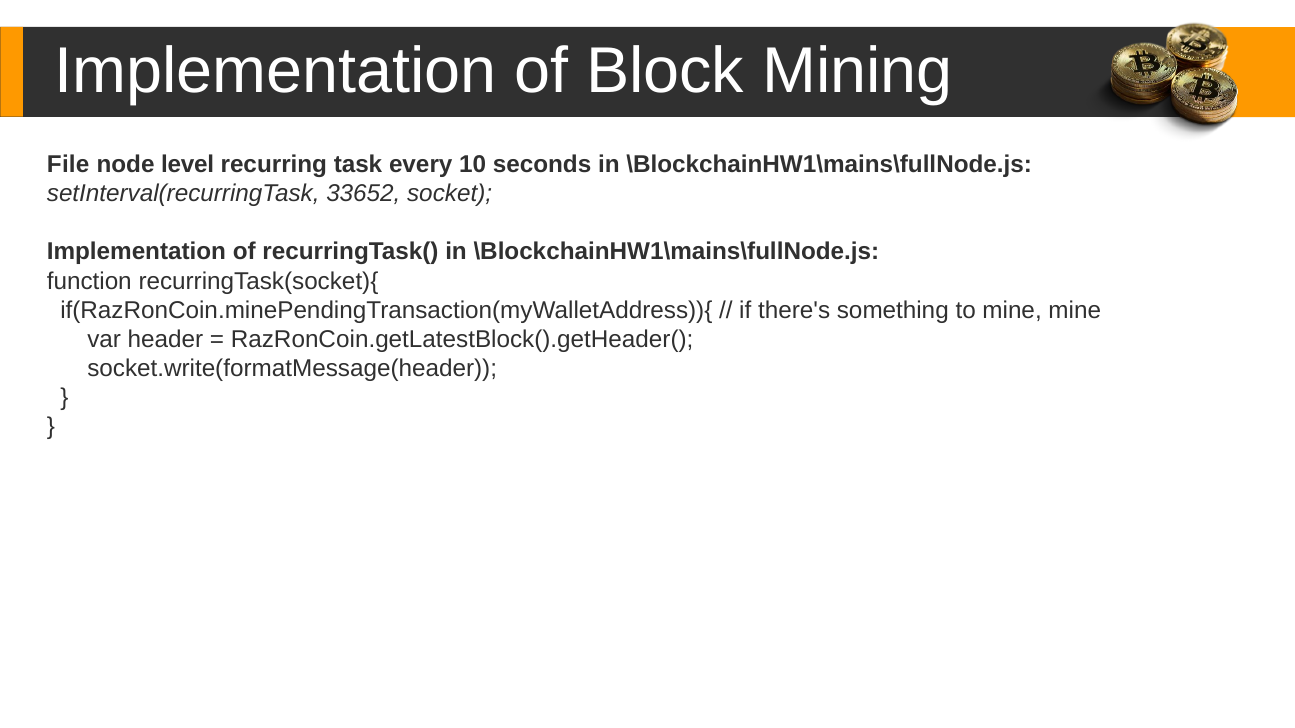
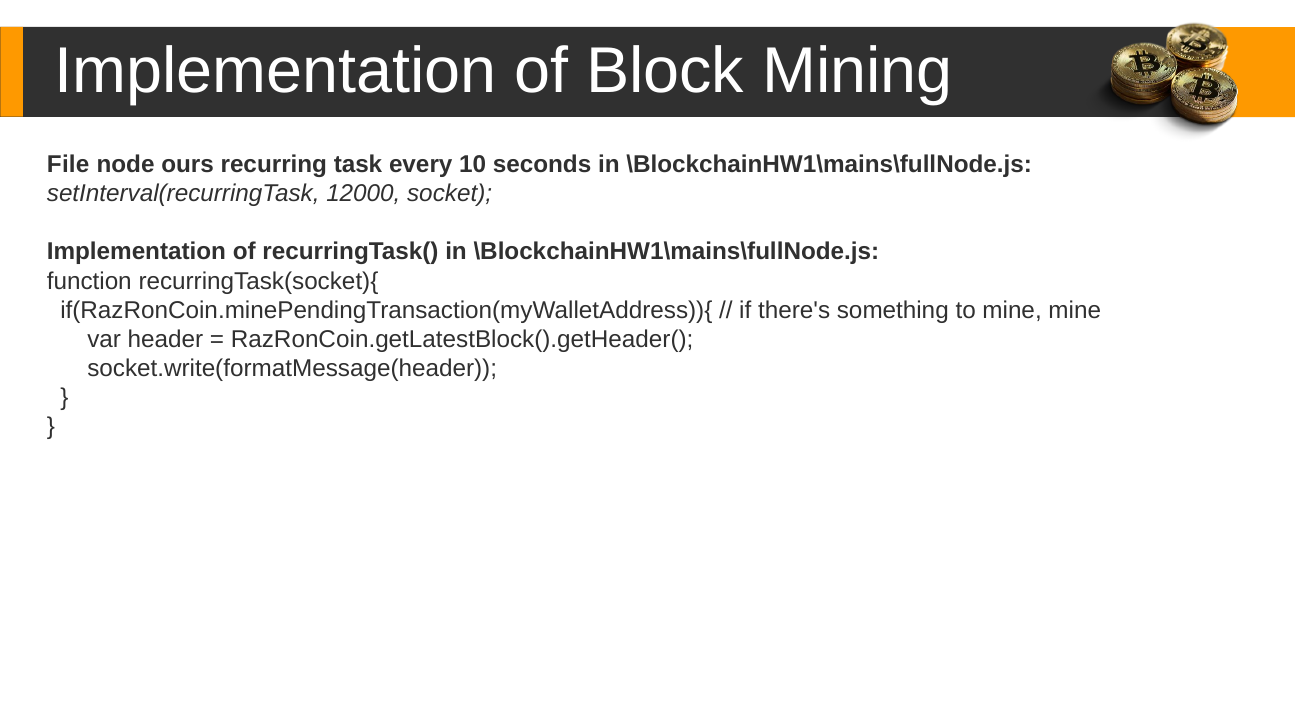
level: level -> ours
33652: 33652 -> 12000
